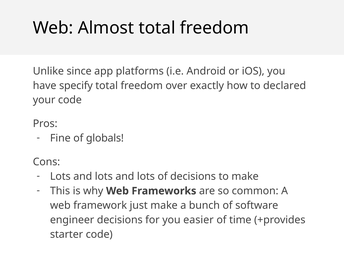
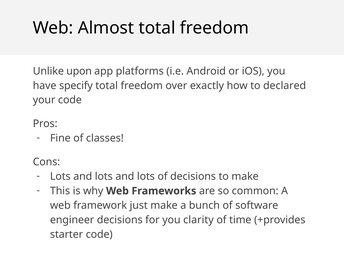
since: since -> upon
globals: globals -> classes
easier: easier -> clarity
